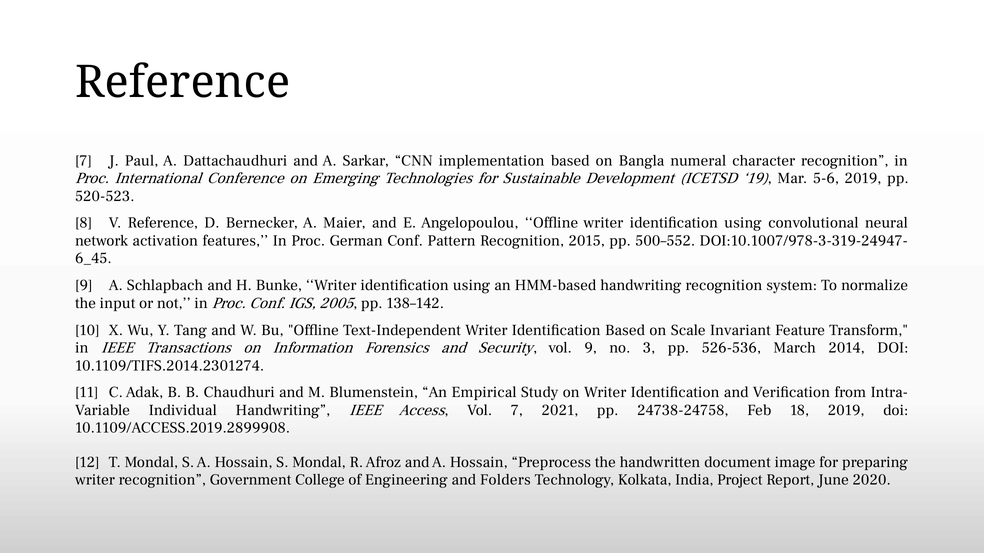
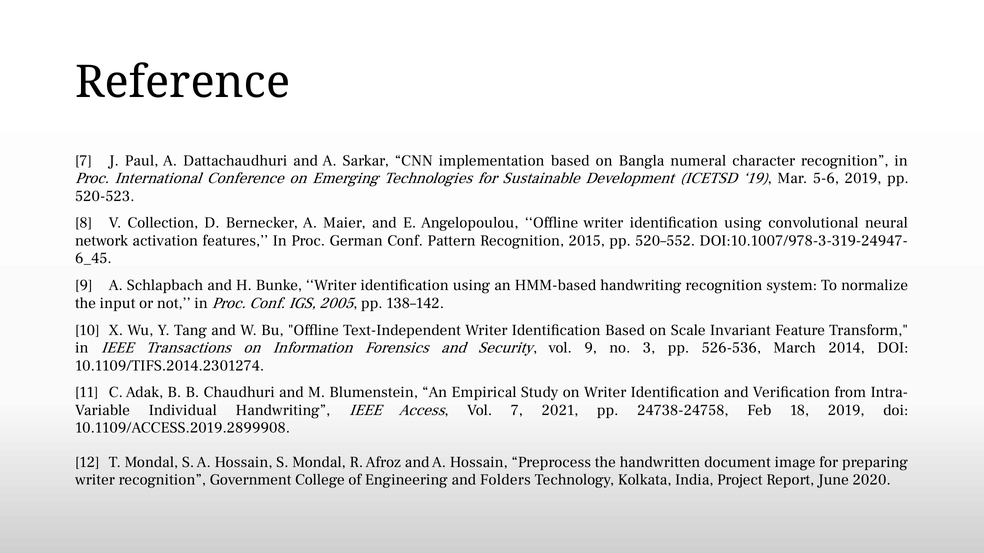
V Reference: Reference -> Collection
500–552: 500–552 -> 520–552
